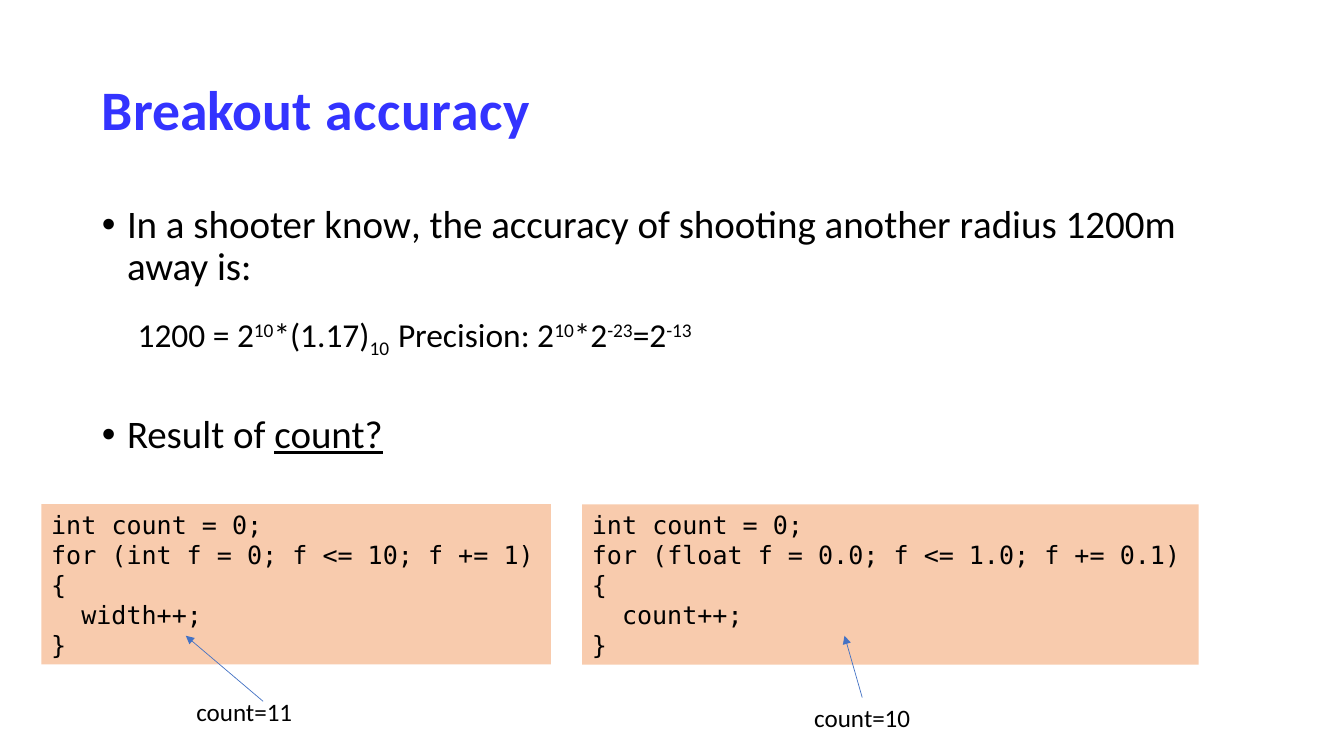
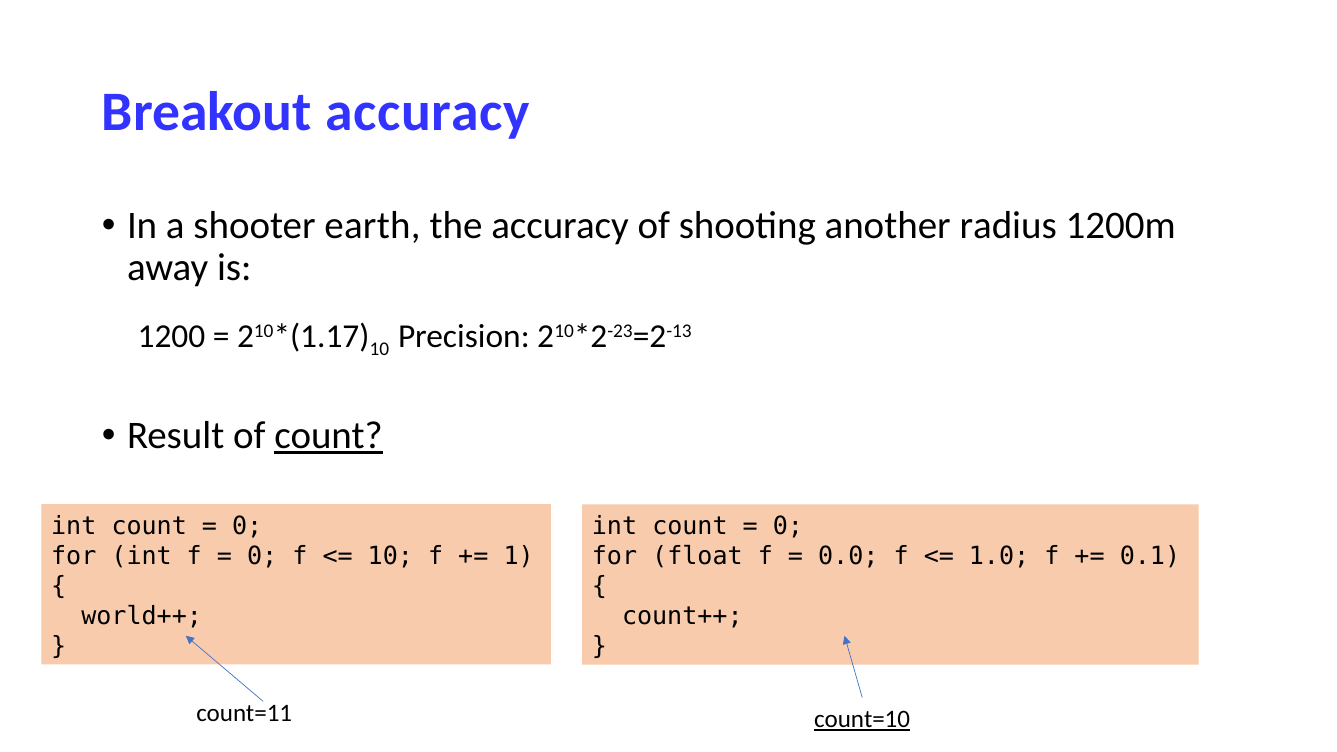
know: know -> earth
width++: width++ -> world++
count=10 underline: none -> present
